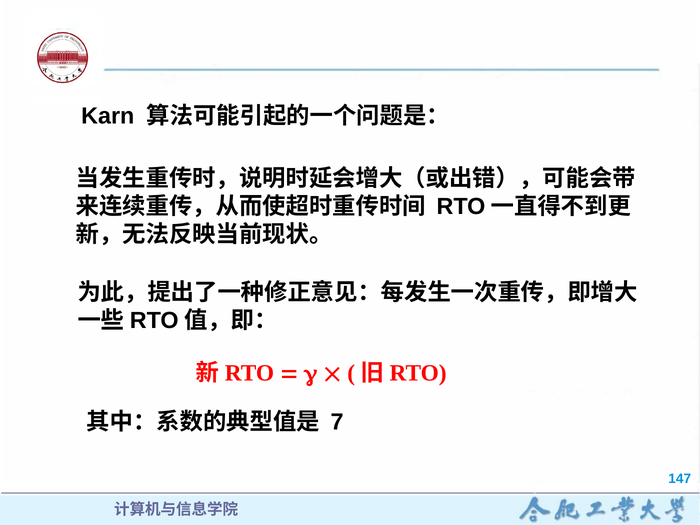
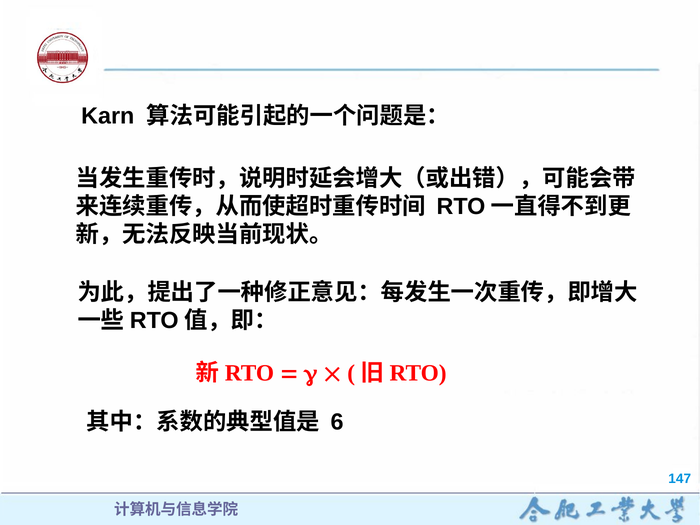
7: 7 -> 6
